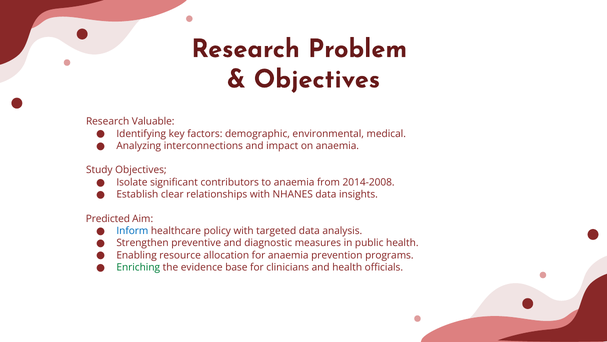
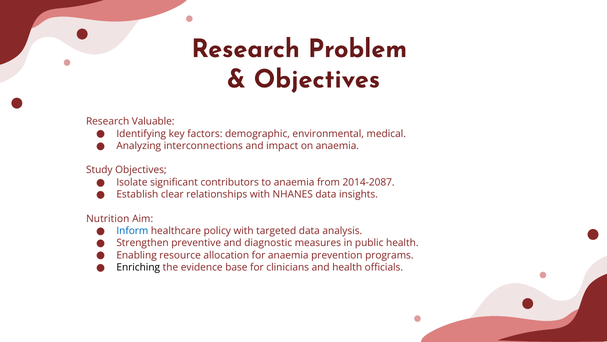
2014-2008: 2014-2008 -> 2014-2087
Predicted: Predicted -> Nutrition
Enriching colour: green -> black
